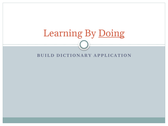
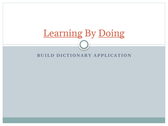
Learning underline: none -> present
